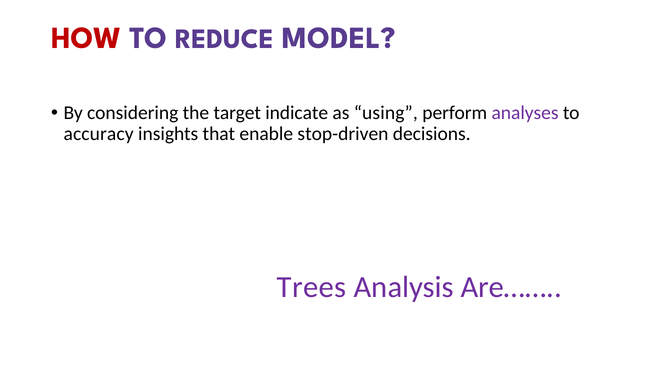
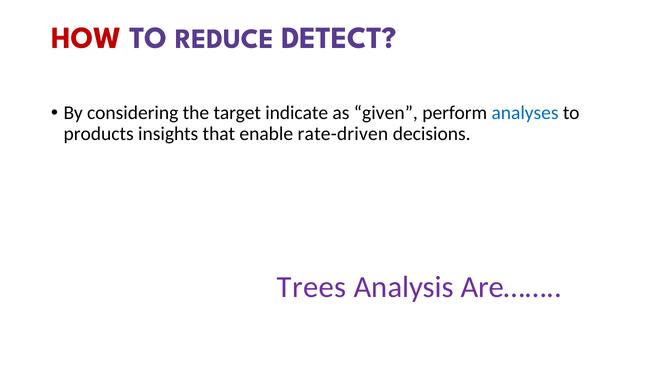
MODEL: MODEL -> DETECT
using: using -> given
analyses colour: purple -> blue
accuracy: accuracy -> products
stop-driven: stop-driven -> rate-driven
